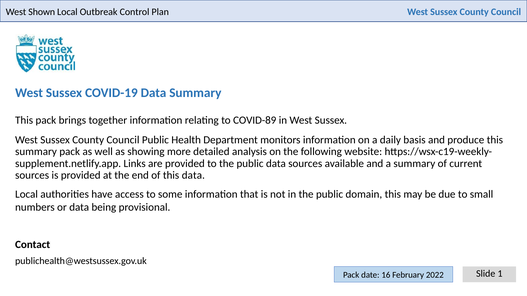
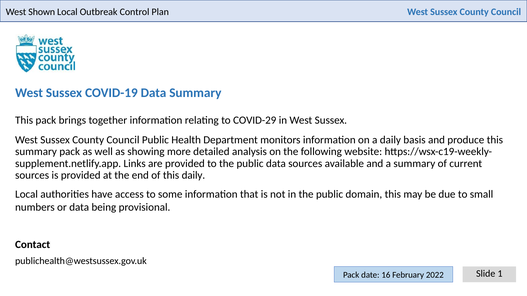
COVID-89: COVID-89 -> COVID-29
this data: data -> daily
